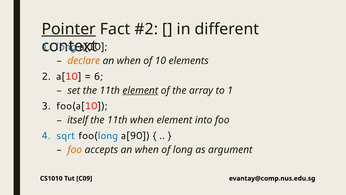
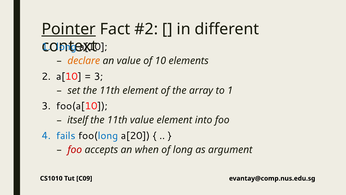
when at (129, 61): when -> value
6 at (99, 76): 6 -> 3
element at (140, 90) underline: present -> none
11th when: when -> value
sqrt: sqrt -> fails
a[90: a[90 -> a[20
foo at (75, 149) colour: orange -> red
